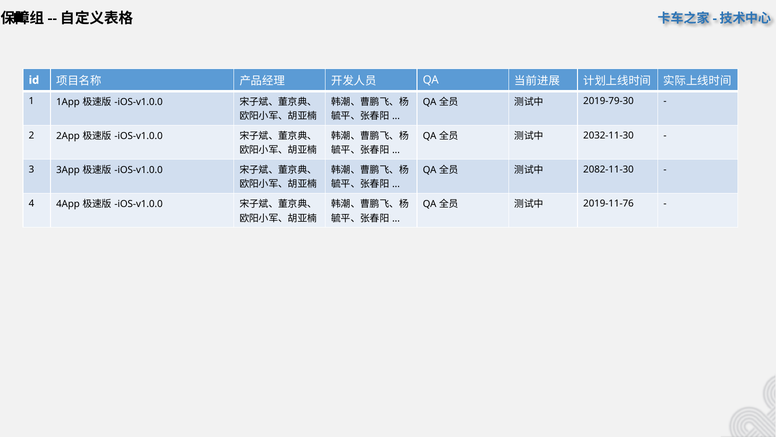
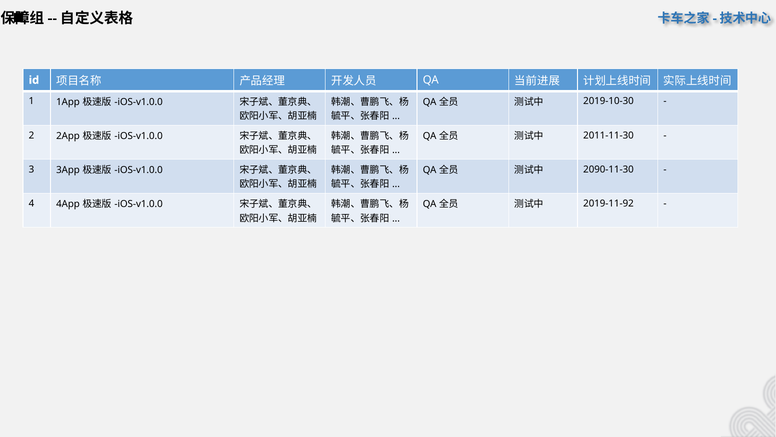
2019-79-30: 2019-79-30 -> 2019-10-30
2032-11-30: 2032-11-30 -> 2011-11-30
2082-11-30: 2082-11-30 -> 2090-11-30
2019-11-76: 2019-11-76 -> 2019-11-92
